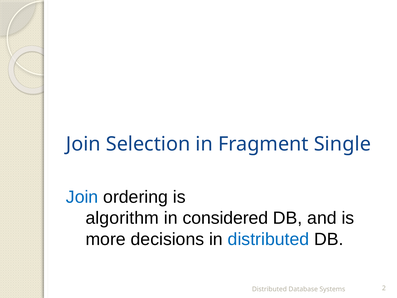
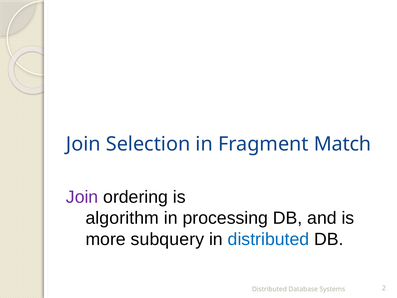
Single: Single -> Match
Join at (82, 197) colour: blue -> purple
considered: considered -> processing
decisions: decisions -> subquery
